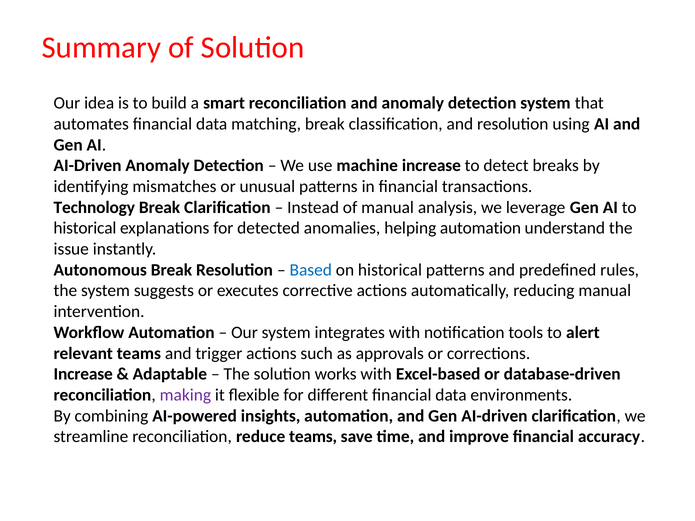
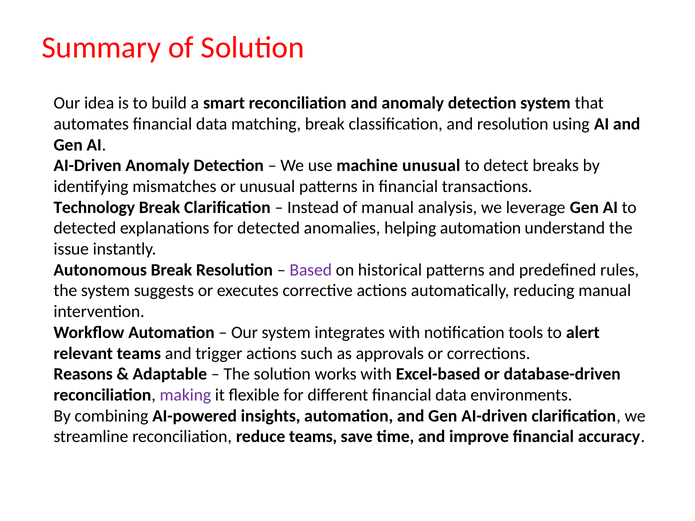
machine increase: increase -> unusual
historical at (85, 228): historical -> detected
Based colour: blue -> purple
Increase at (83, 374): Increase -> Reasons
